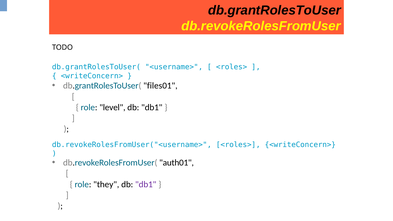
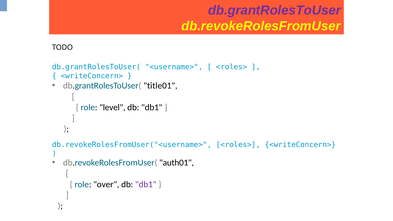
db.grantRolesToUser colour: black -> purple
files01: files01 -> title01
they: they -> over
